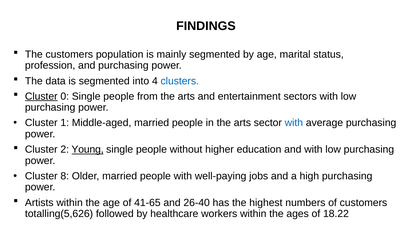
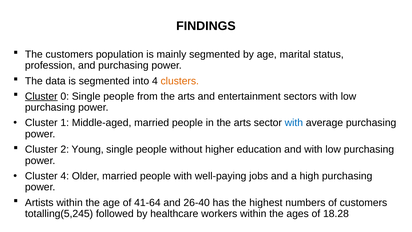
clusters colour: blue -> orange
Young underline: present -> none
Cluster 8: 8 -> 4
41-65: 41-65 -> 41-64
totalling(5,626: totalling(5,626 -> totalling(5,245
18.22: 18.22 -> 18.28
